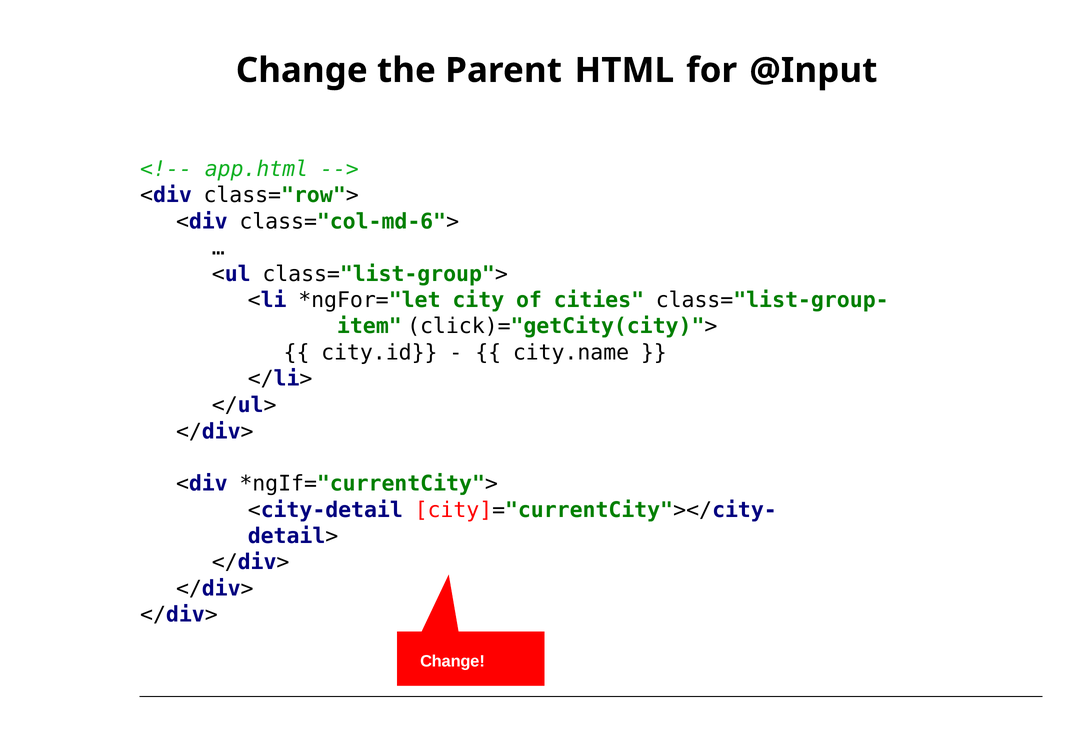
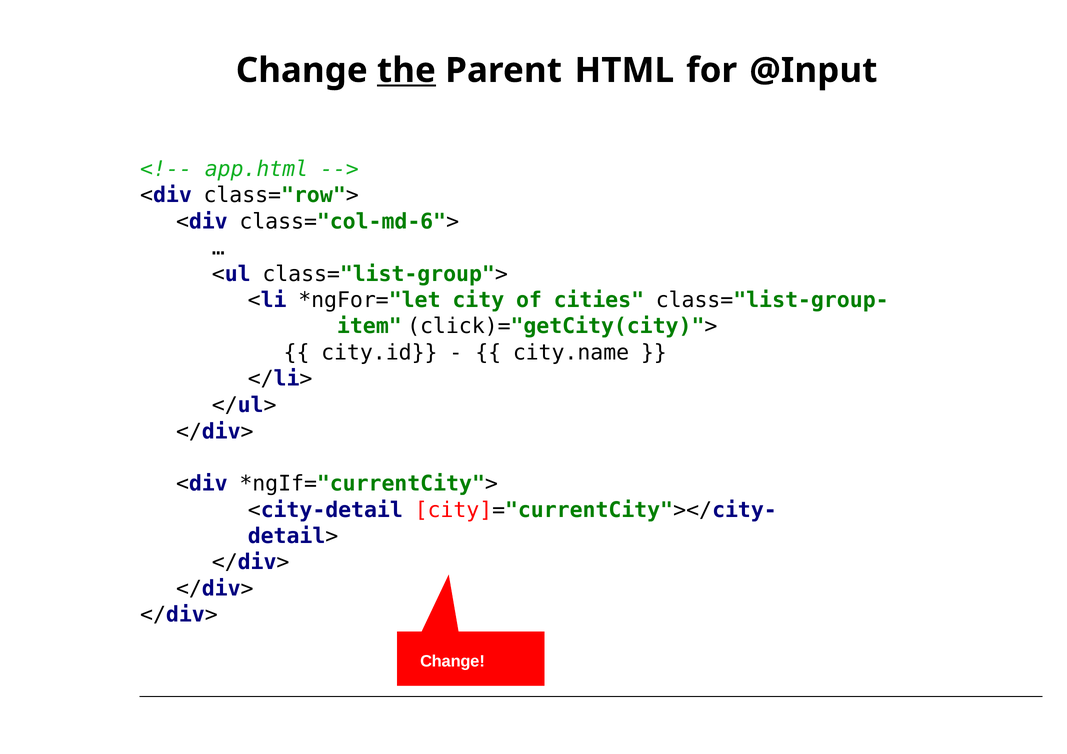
the underline: none -> present
